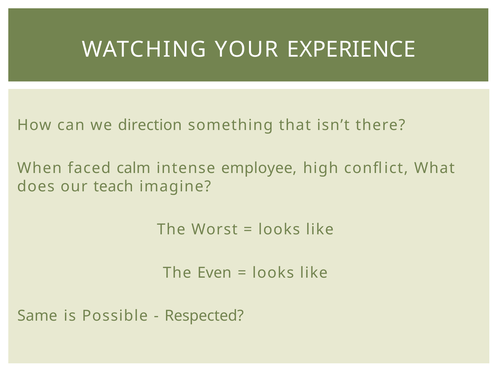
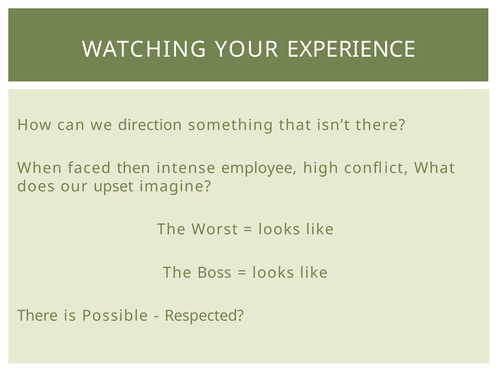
calm: calm -> then
teach: teach -> upset
Even: Even -> Boss
Same at (37, 316): Same -> There
